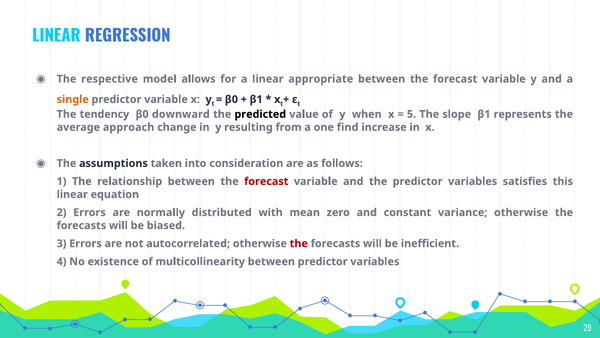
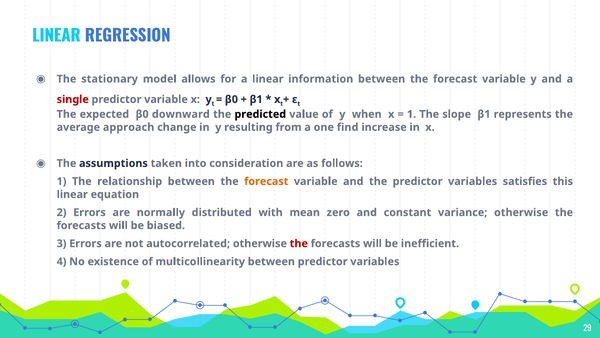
respective: respective -> stationary
appropriate: appropriate -> information
single colour: orange -> red
tendency: tendency -> expected
5 at (412, 114): 5 -> 1
forecast at (266, 181) colour: red -> orange
